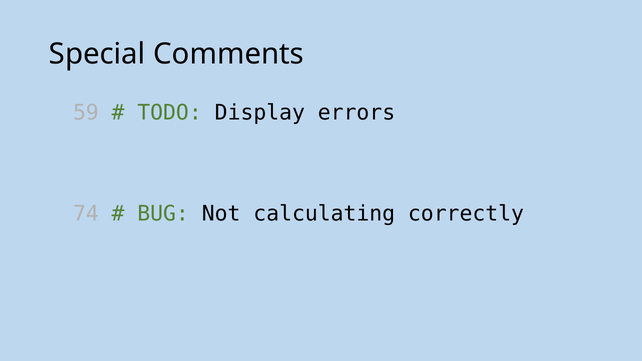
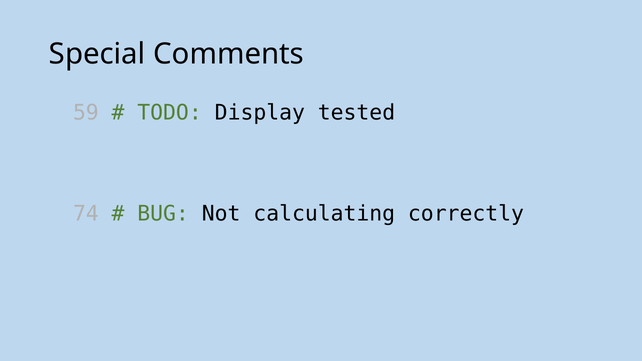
errors: errors -> tested
